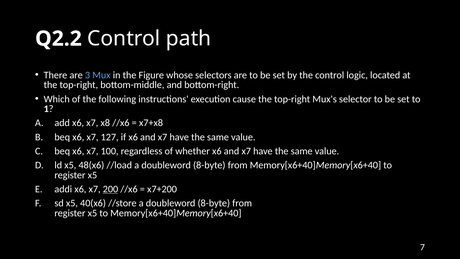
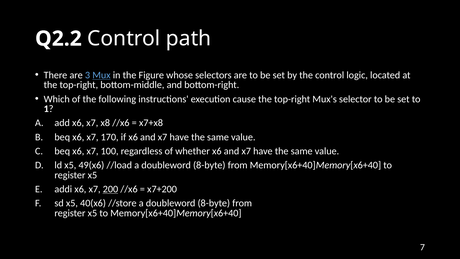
Mux underline: none -> present
127: 127 -> 170
48(x6: 48(x6 -> 49(x6
